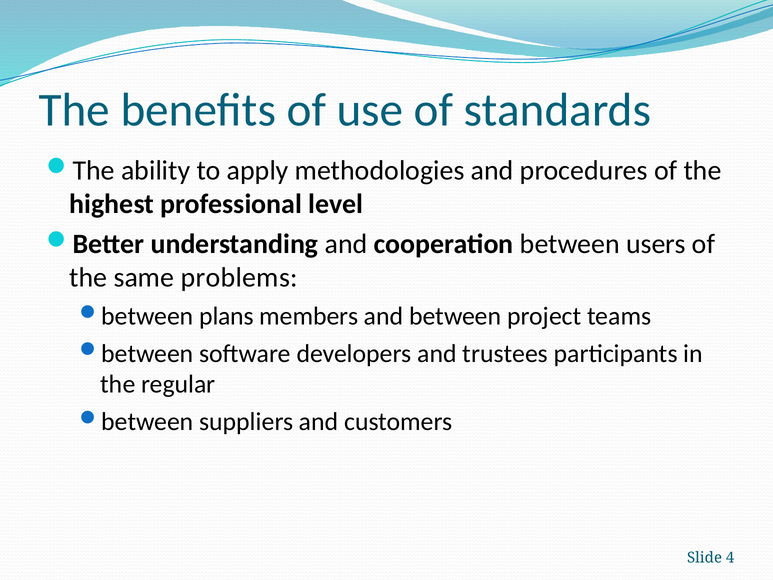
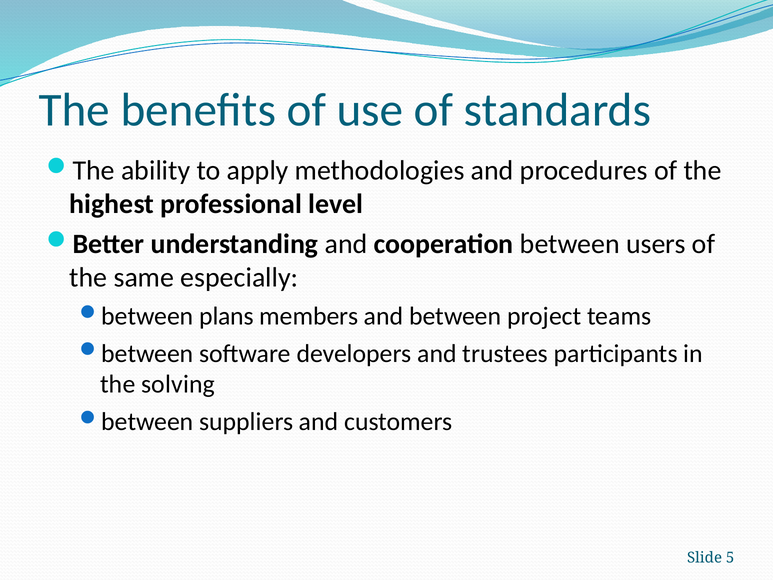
problems: problems -> especially
regular: regular -> solving
4: 4 -> 5
